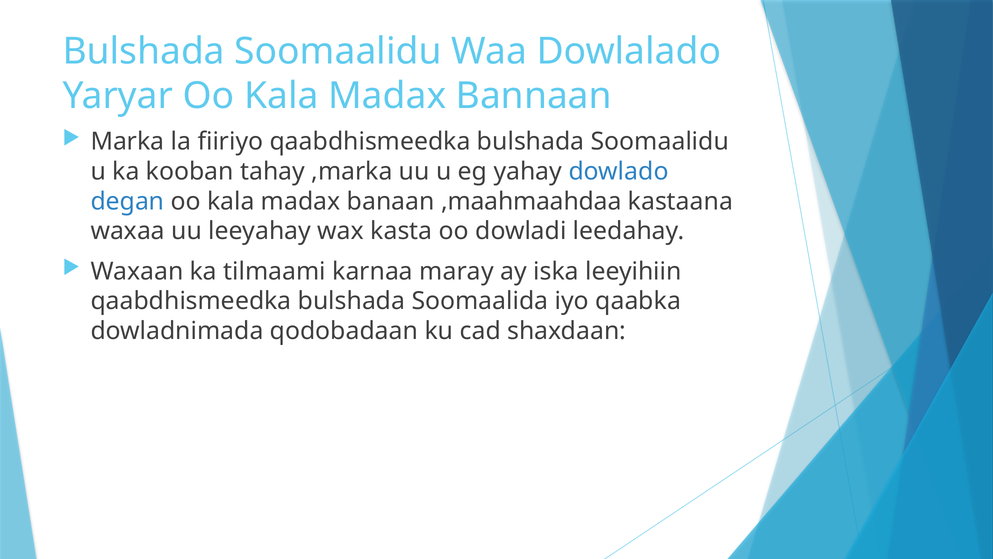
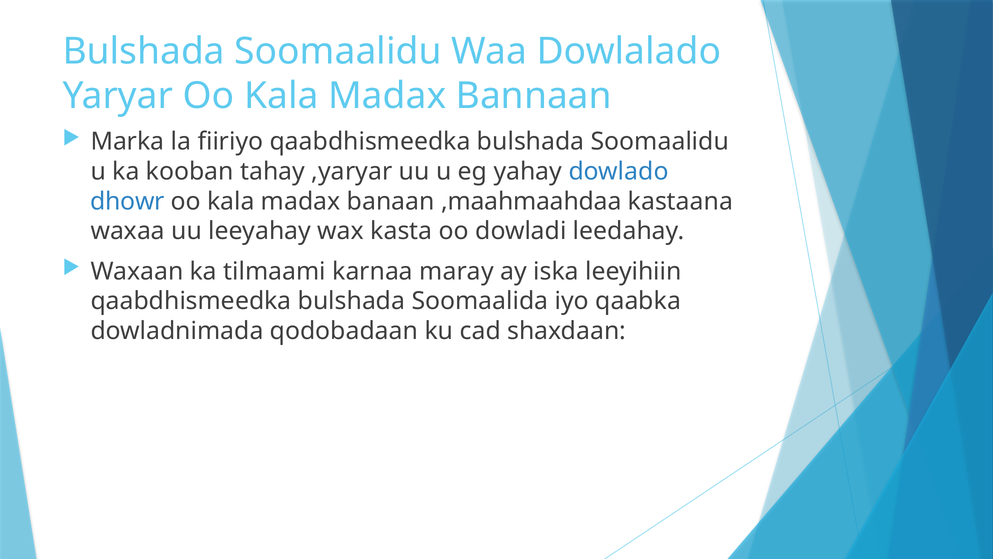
,marka: ,marka -> ,yaryar
degan: degan -> dhowr
